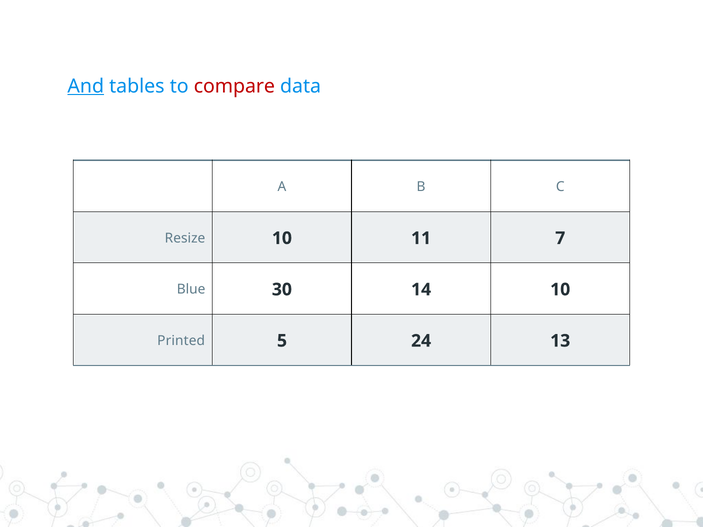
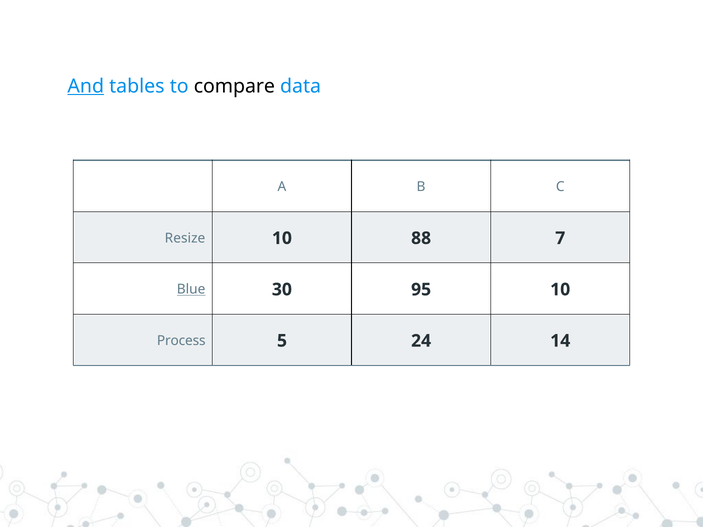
compare colour: red -> black
11: 11 -> 88
Blue underline: none -> present
14: 14 -> 95
Printed: Printed -> Process
13: 13 -> 14
